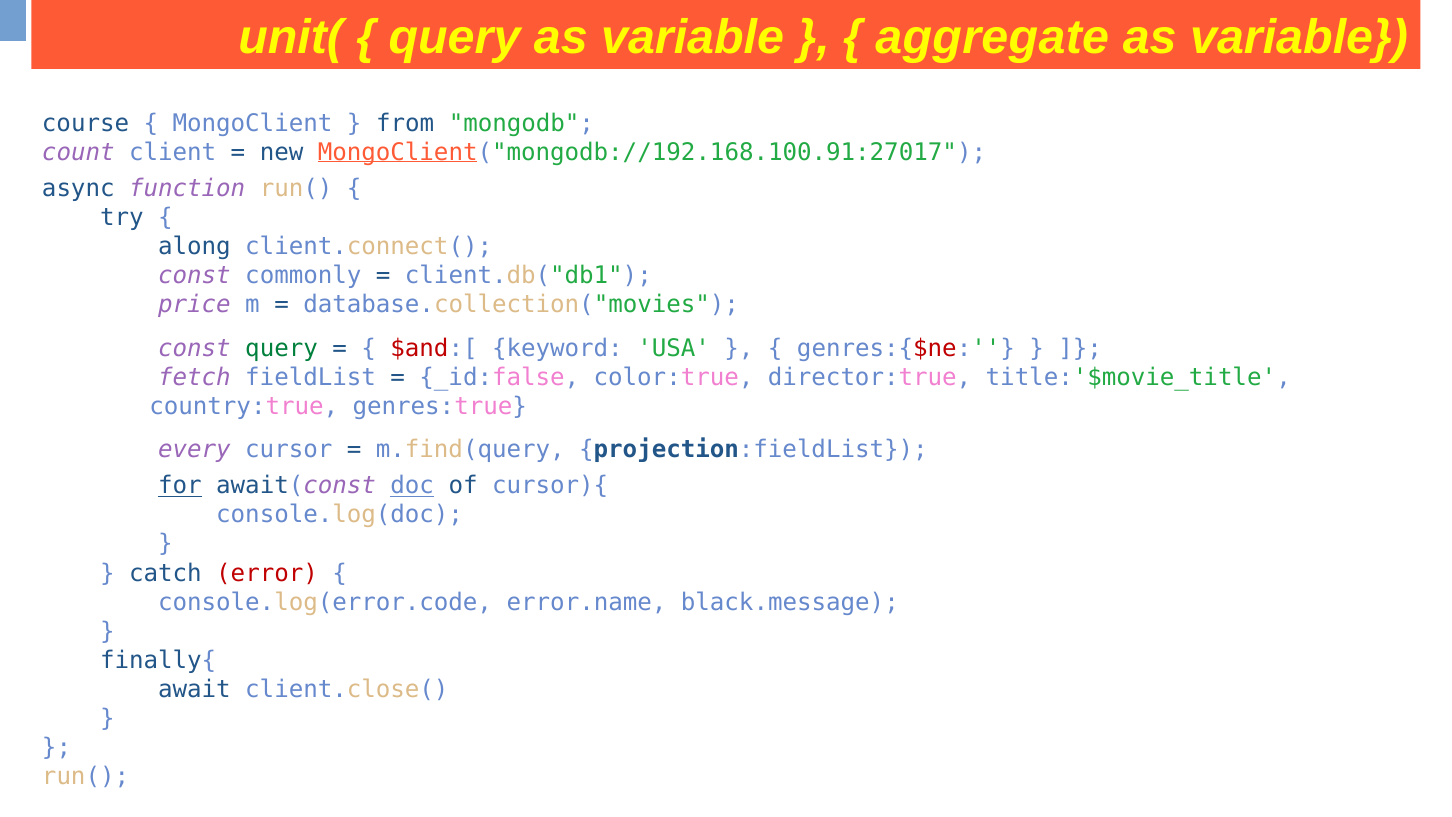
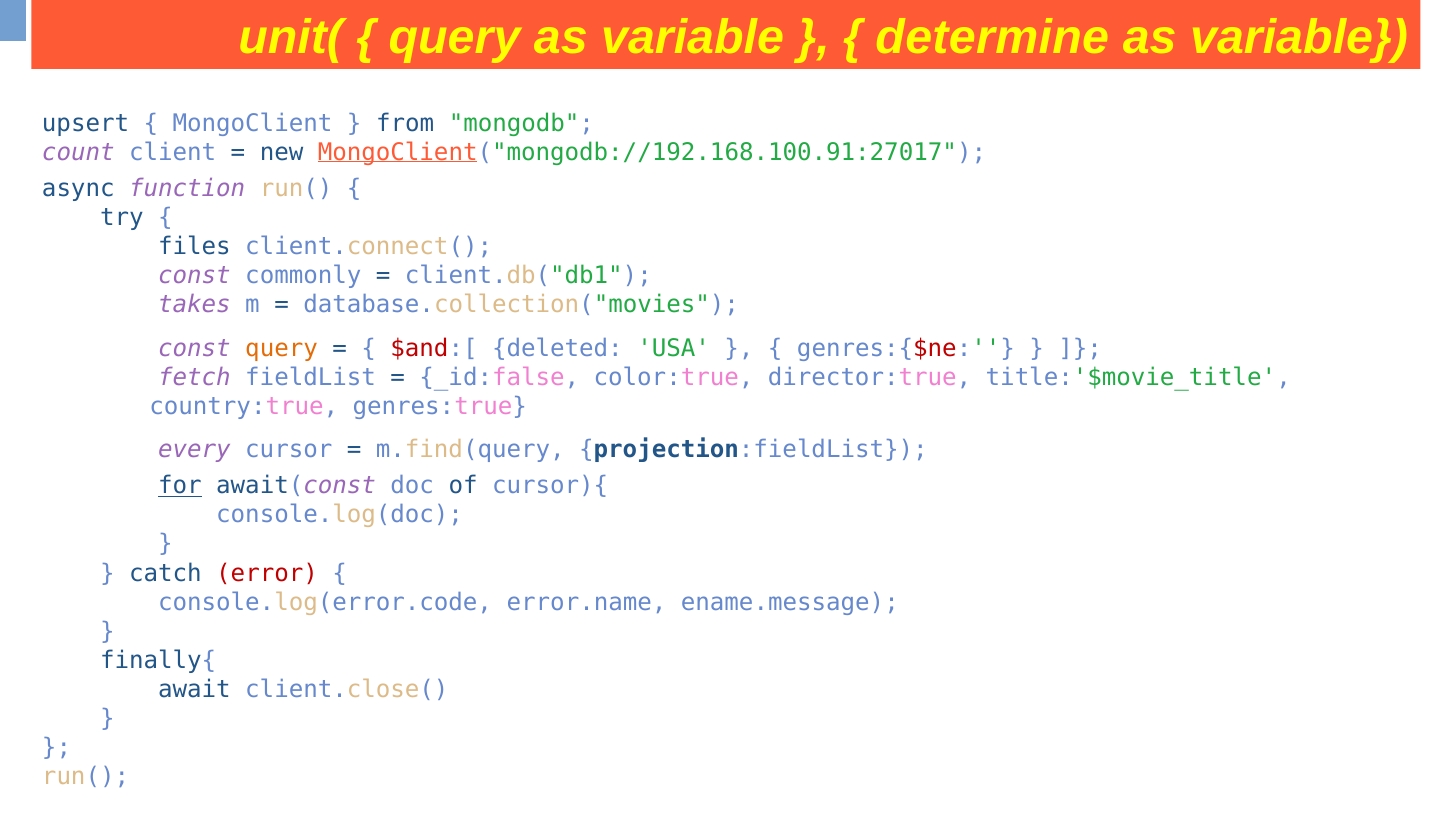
aggregate: aggregate -> determine
course: course -> upsert
along: along -> files
price: price -> takes
query at (282, 348) colour: green -> orange
keyword: keyword -> deleted
doc underline: present -> none
black.message: black.message -> ename.message
